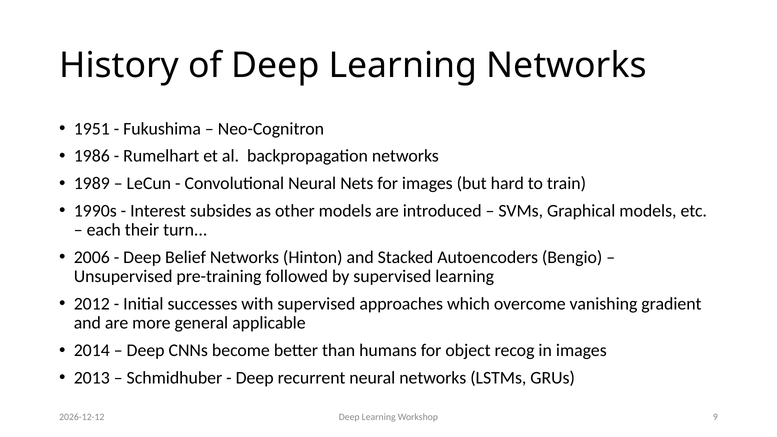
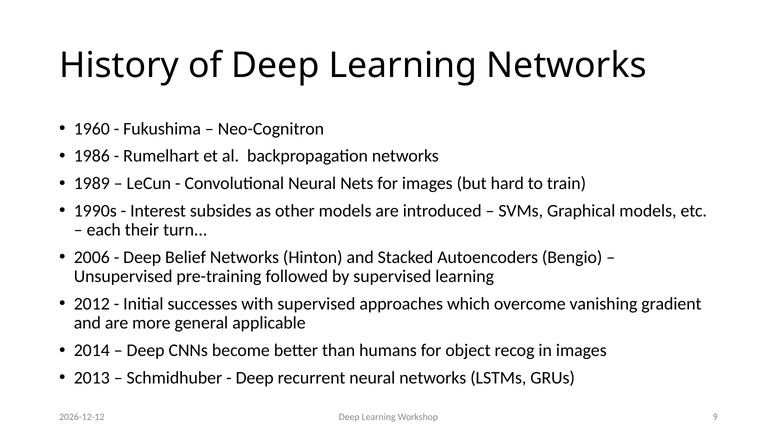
1951: 1951 -> 1960
